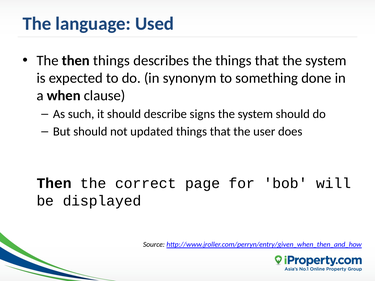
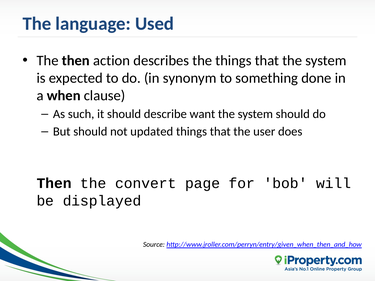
then things: things -> action
signs: signs -> want
correct: correct -> convert
